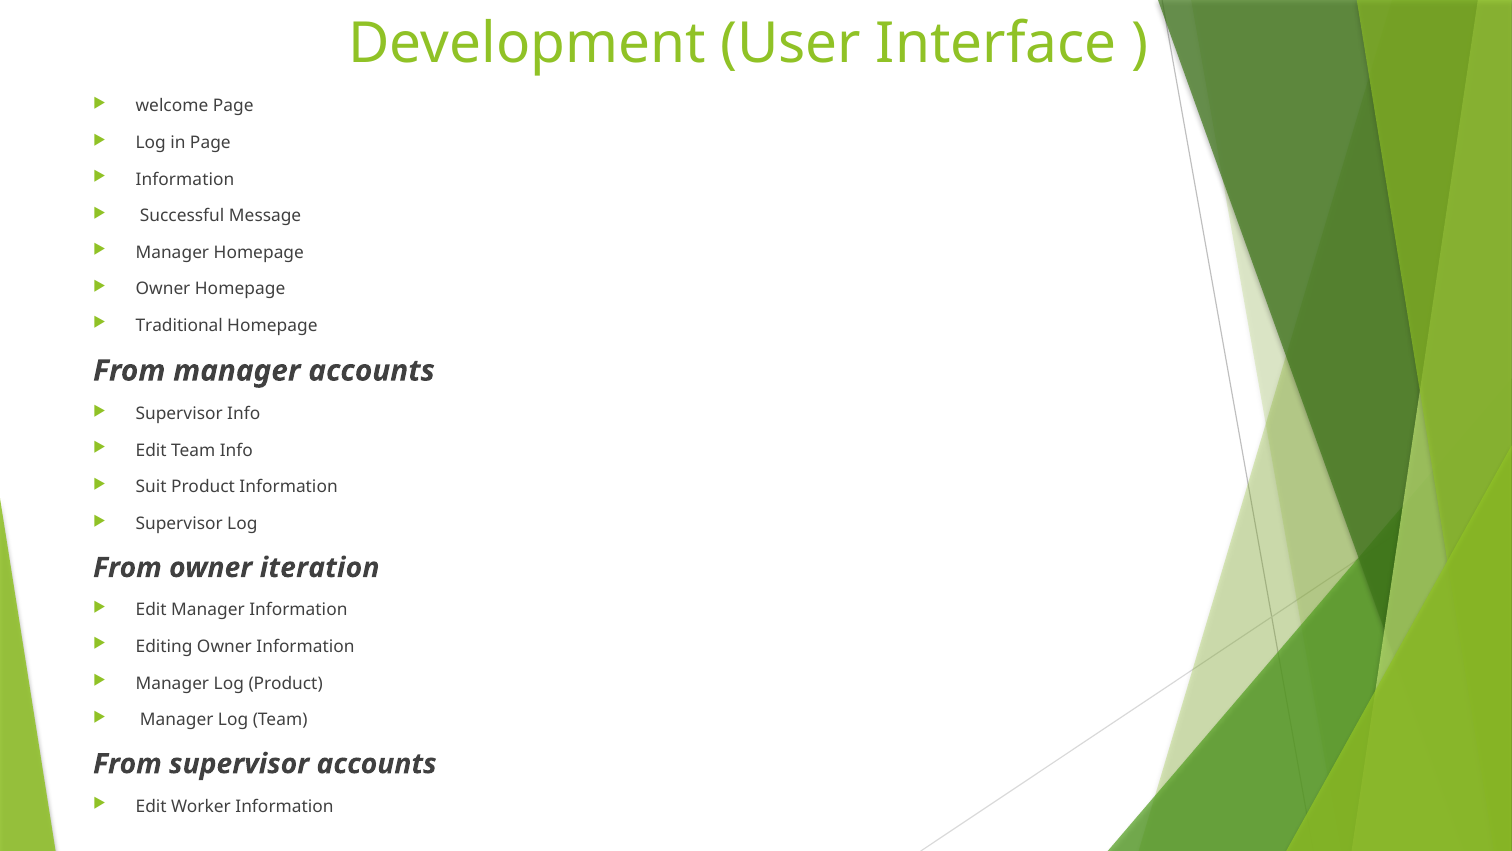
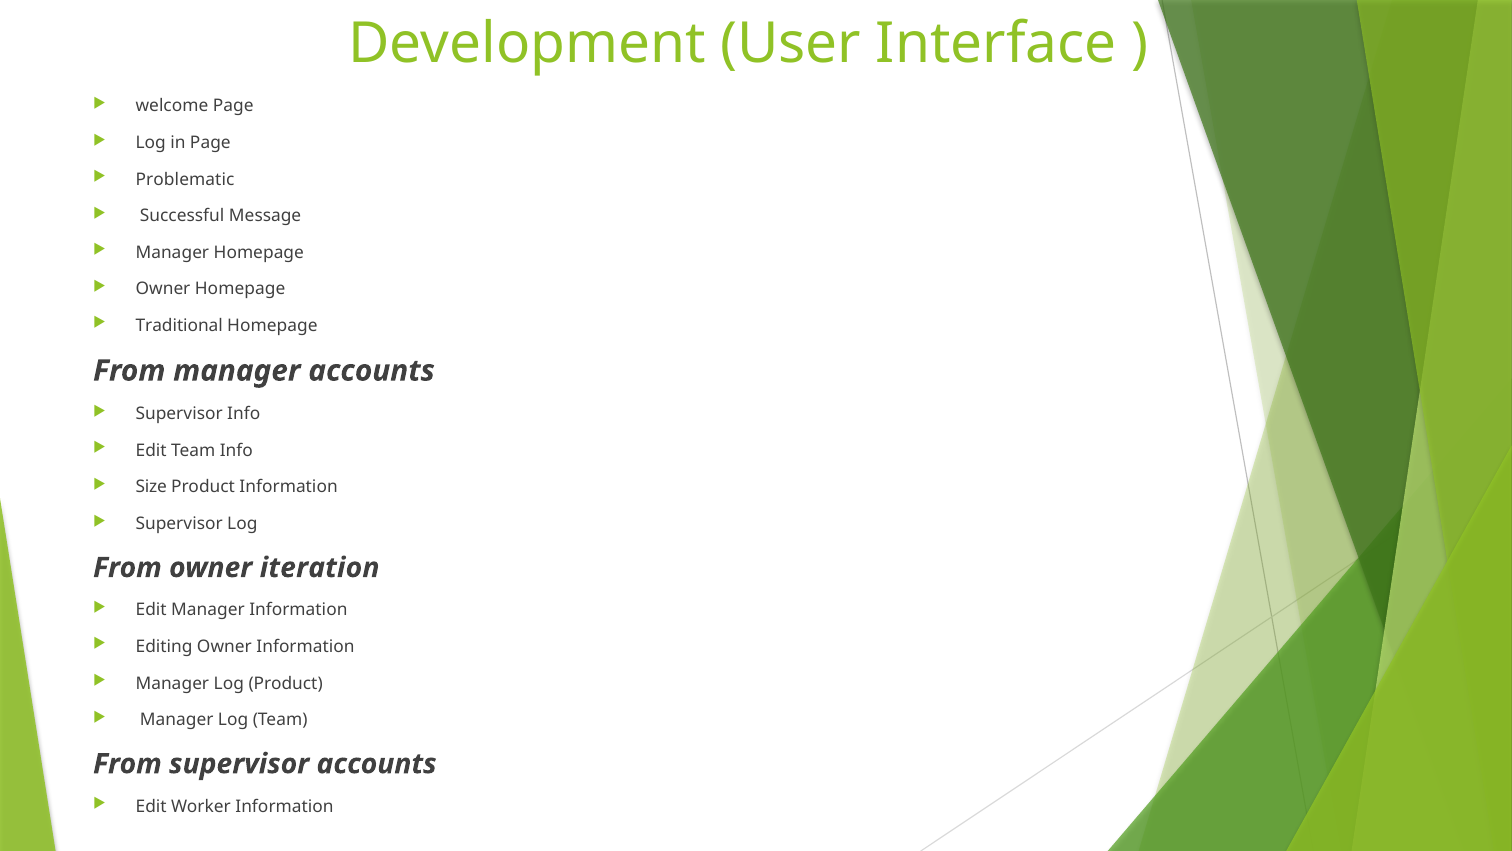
Information at (185, 179): Information -> Problematic
Suit: Suit -> Size
